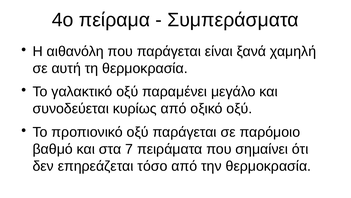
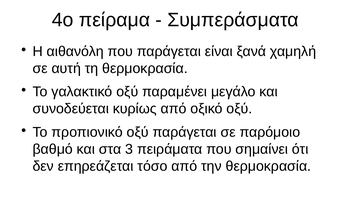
7: 7 -> 3
